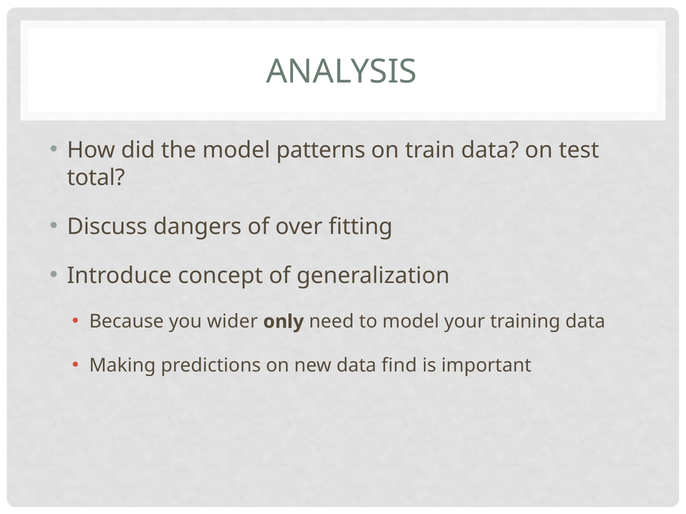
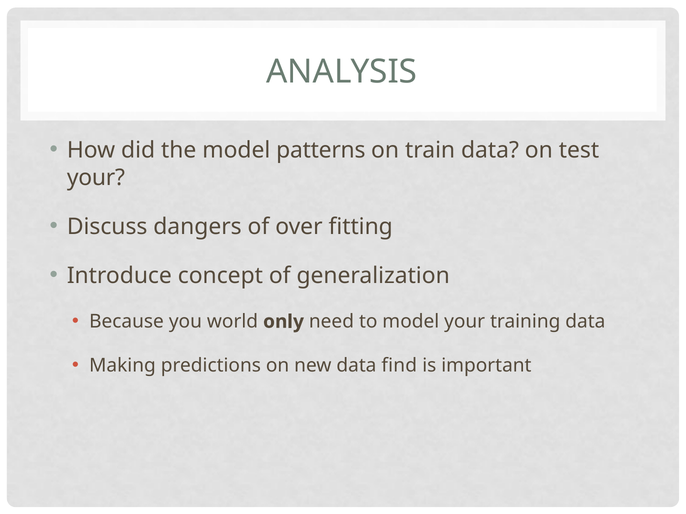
total at (96, 178): total -> your
wider: wider -> world
